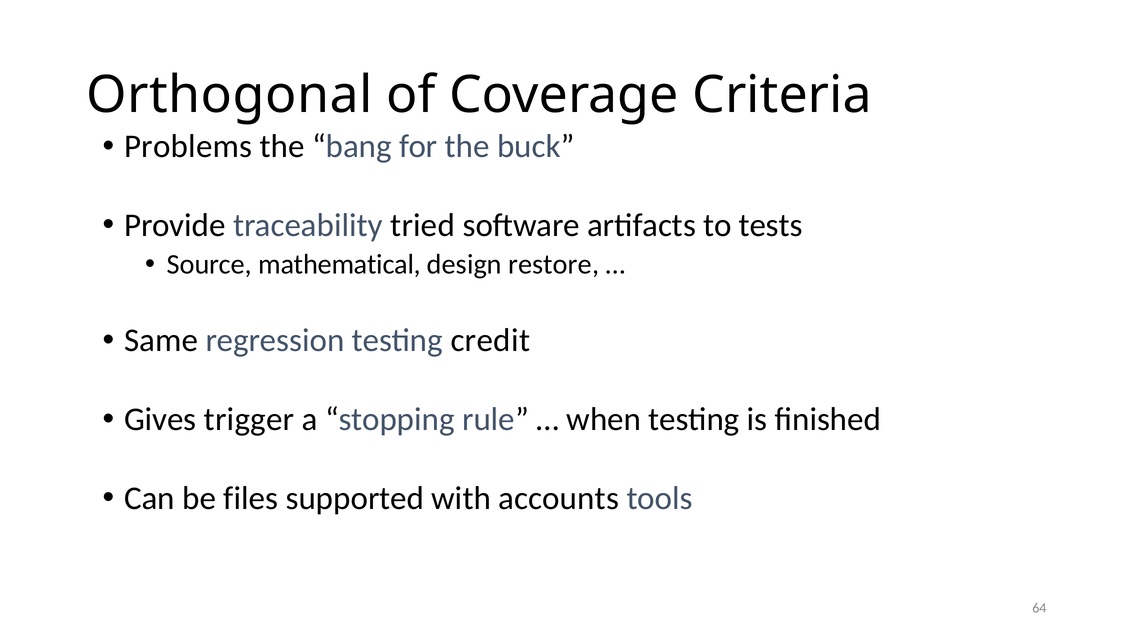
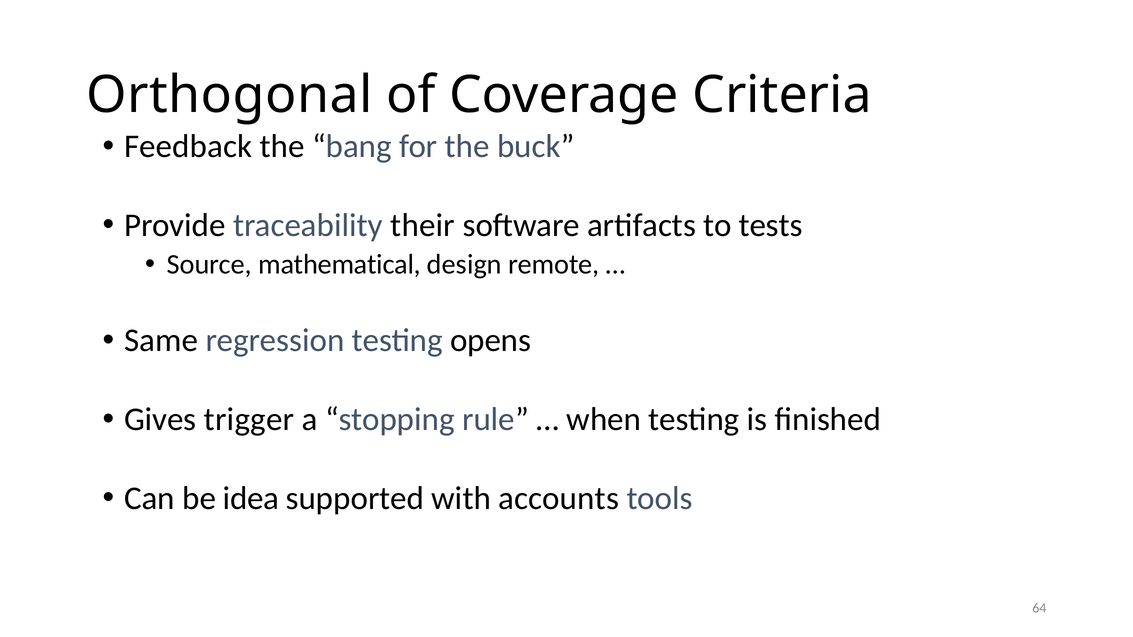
Problems: Problems -> Feedback
tried: tried -> their
restore: restore -> remote
credit: credit -> opens
files: files -> idea
